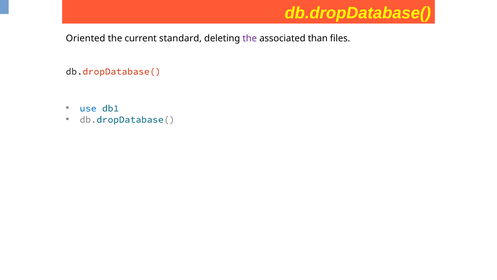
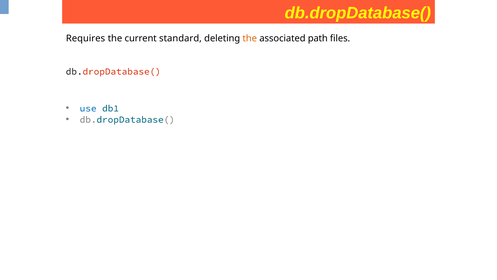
Oriented: Oriented -> Requires
the at (250, 38) colour: purple -> orange
than: than -> path
